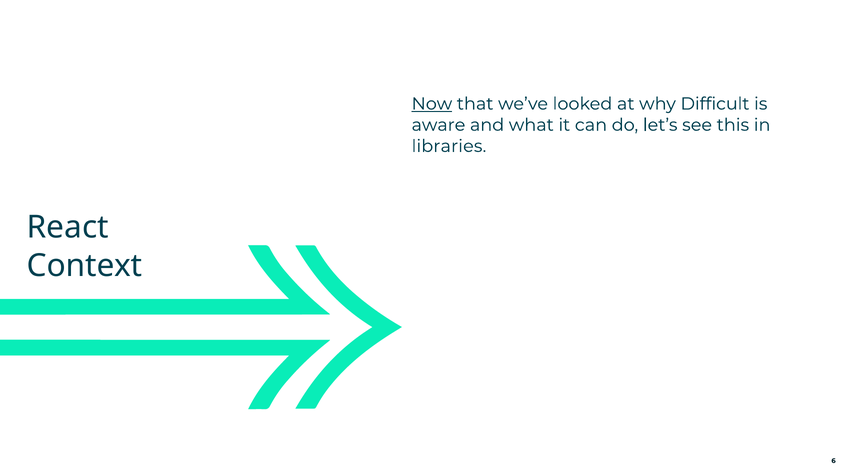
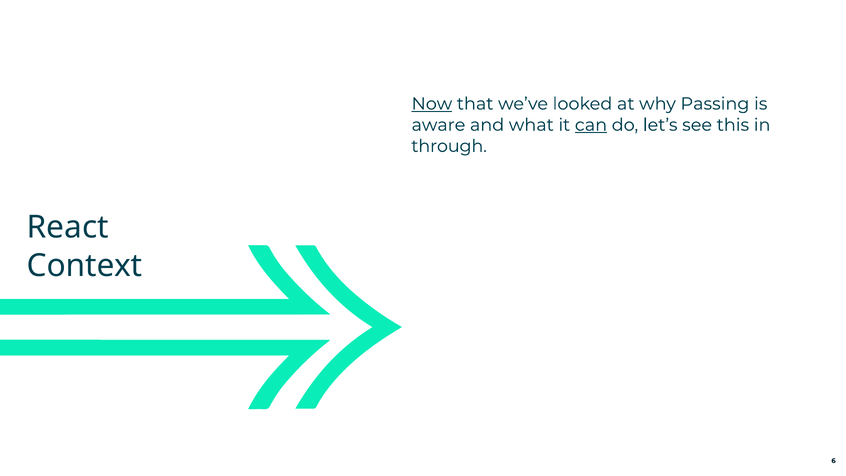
Difficult: Difficult -> Passing
can underline: none -> present
libraries: libraries -> through
